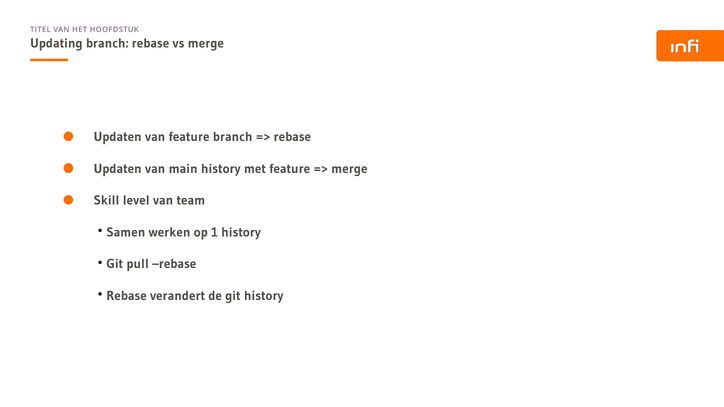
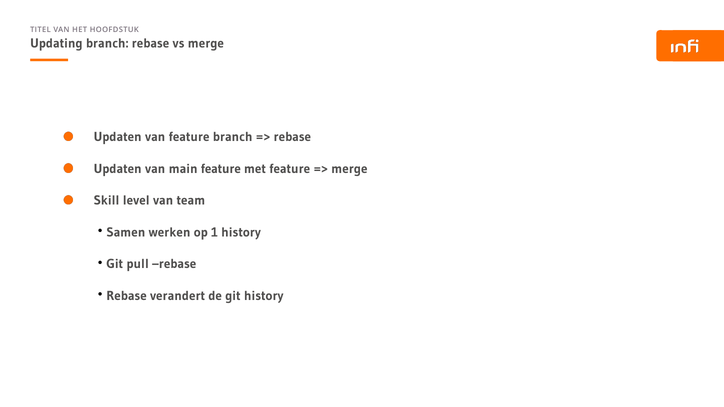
main history: history -> feature
